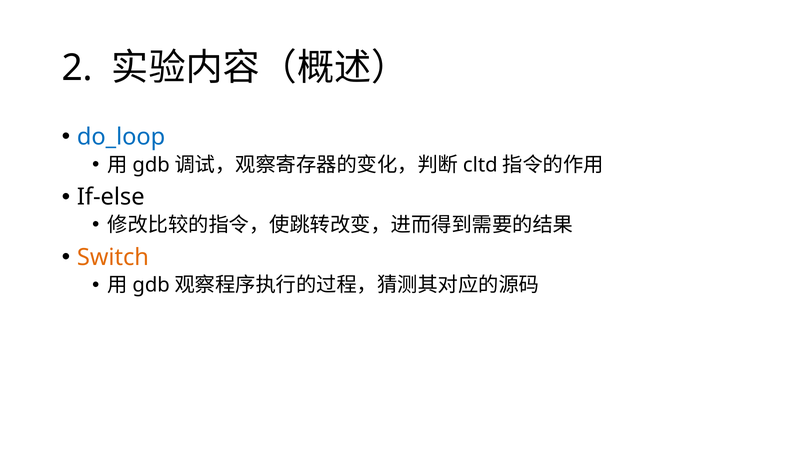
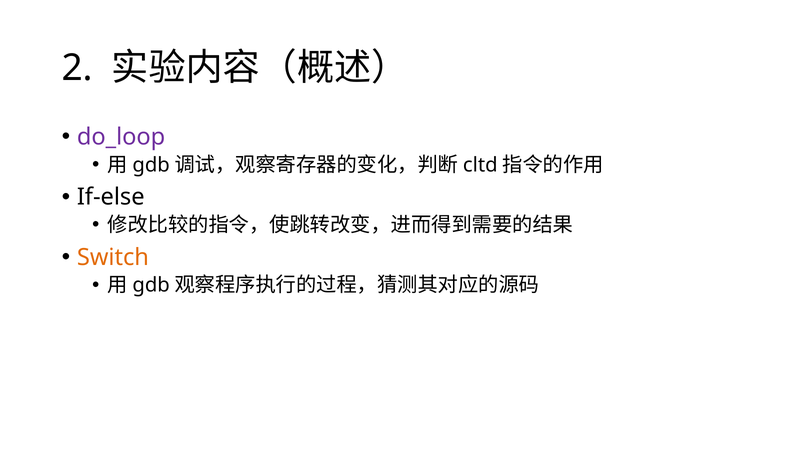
do_loop colour: blue -> purple
